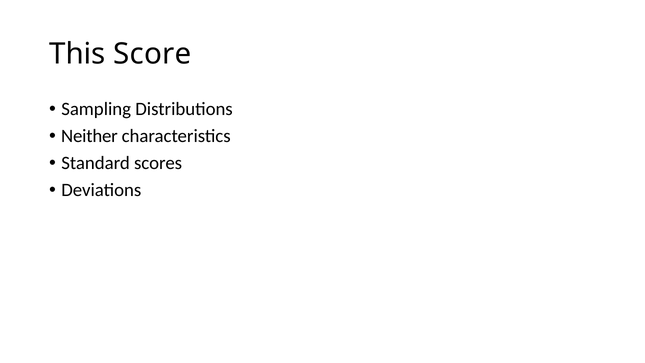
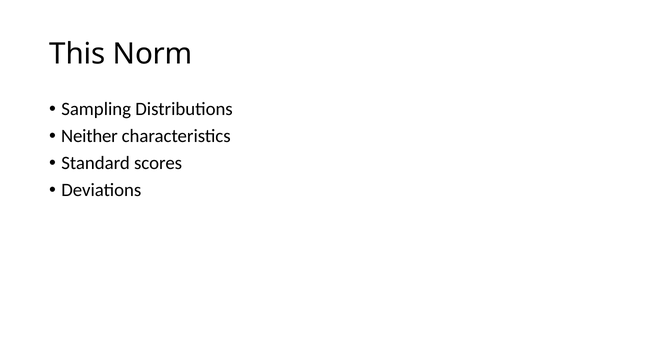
Score: Score -> Norm
